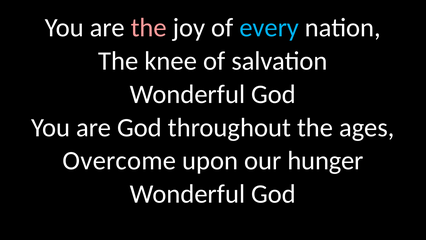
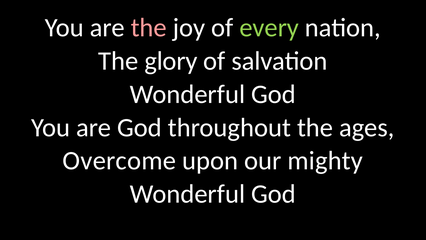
every colour: light blue -> light green
knee: knee -> glory
hunger: hunger -> mighty
